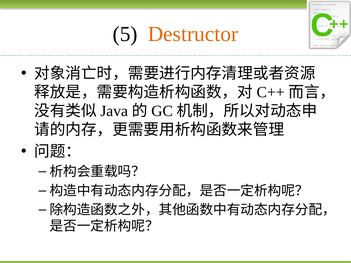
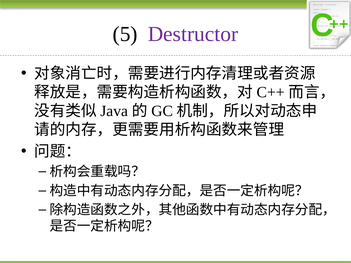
Destructor colour: orange -> purple
